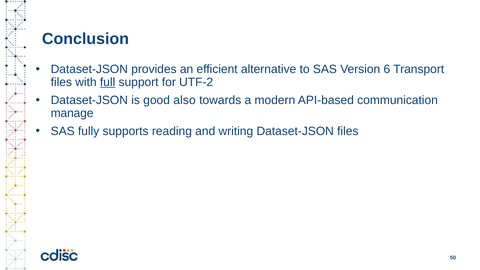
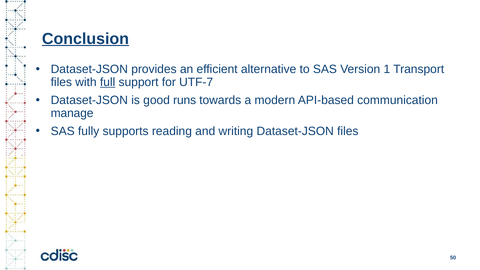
Conclusion underline: none -> present
6: 6 -> 1
UTF-2: UTF-2 -> UTF-7
also: also -> runs
